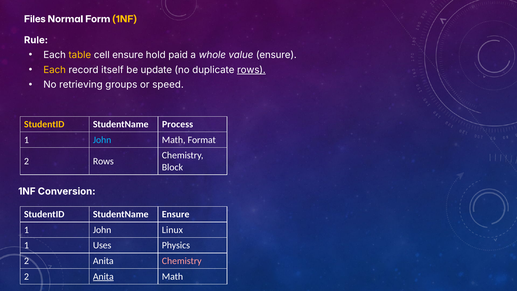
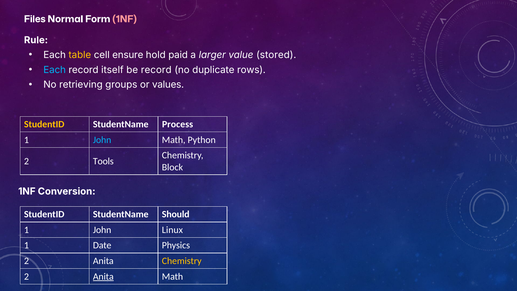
1NF at (125, 19) colour: yellow -> pink
whole: whole -> larger
value ensure: ensure -> stored
Each at (55, 70) colour: yellow -> light blue
be update: update -> record
rows at (251, 70) underline: present -> none
speed: speed -> values
Format: Format -> Python
2 Rows: Rows -> Tools
StudentName Ensure: Ensure -> Should
Uses: Uses -> Date
Chemistry at (182, 261) colour: pink -> yellow
